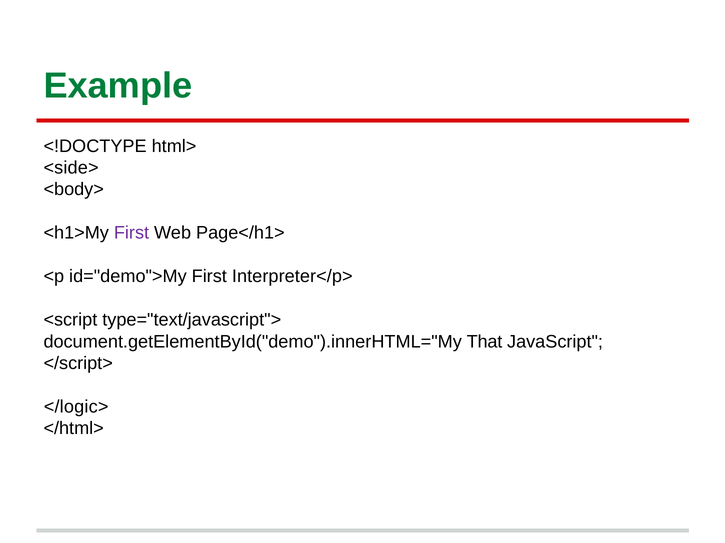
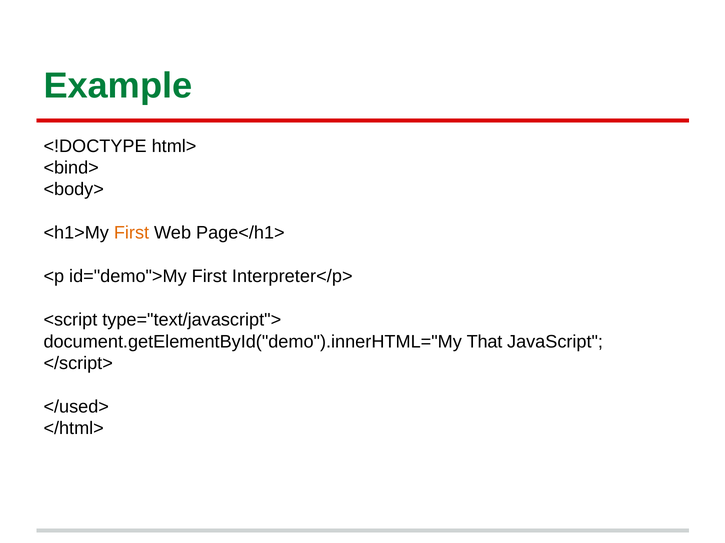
<side>: <side> -> <bind>
First at (131, 233) colour: purple -> orange
</logic>: </logic> -> </used>
